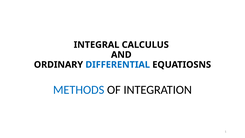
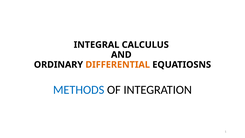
DIFFERENTIAL colour: blue -> orange
